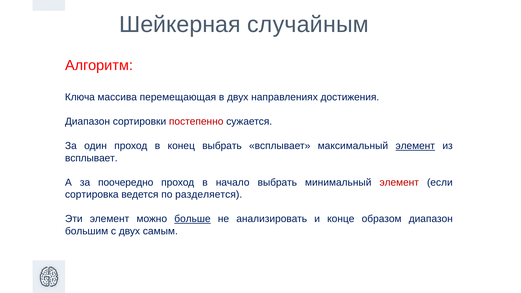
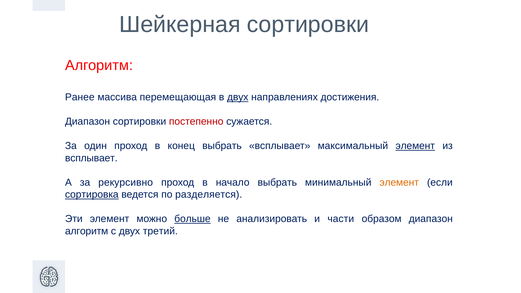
Шейкерная случайным: случайным -> сортировки
Ключа: Ключа -> Ранее
двух at (238, 97) underline: none -> present
поочередно: поочередно -> рекурсивно
элемент at (399, 182) colour: red -> orange
сортировка underline: none -> present
конце: конце -> части
большим at (87, 231): большим -> алгоритм
самым: самым -> третий
